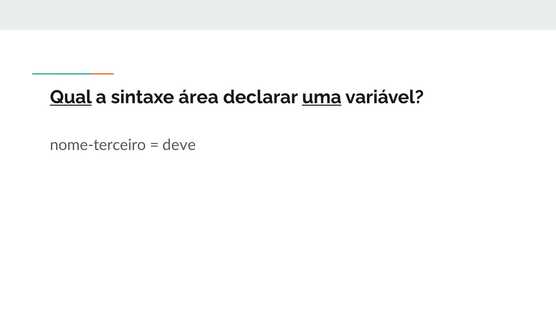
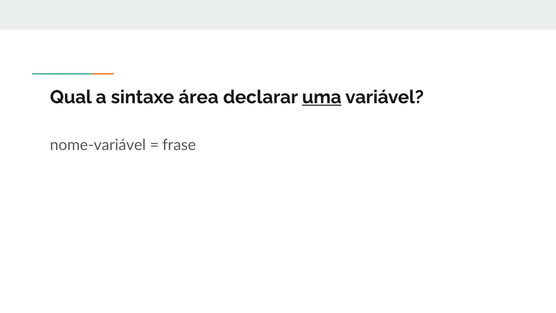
Qual underline: present -> none
nome-terceiro: nome-terceiro -> nome-variável
deve: deve -> frase
